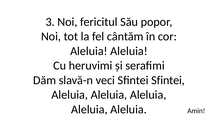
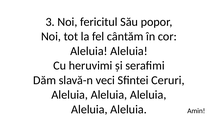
Sfintei Sfintei: Sfintei -> Ceruri
